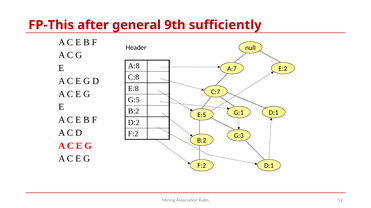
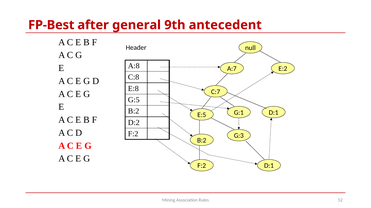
FP-This: FP-This -> FP-Best
sufficiently: sufficiently -> antecedent
